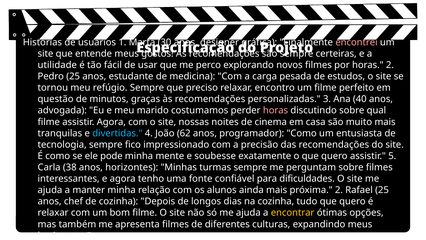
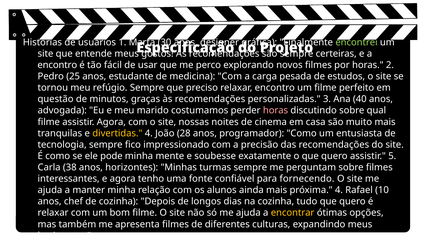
encontrei colour: pink -> light green
utilidade at (57, 65): utilidade -> encontro
divertidas colour: light blue -> yellow
62: 62 -> 28
dificuldades: dificuldades -> fornecendo
próxima 2: 2 -> 4
Rafael 25: 25 -> 10
